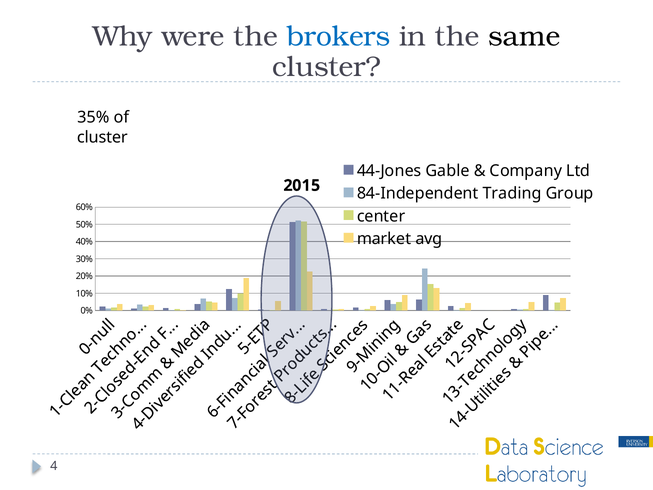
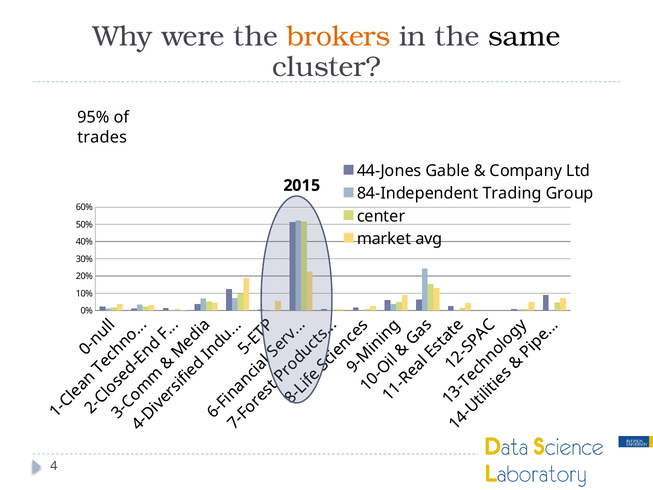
brokers colour: blue -> orange
35%: 35% -> 95%
cluster at (102, 137): cluster -> trades
